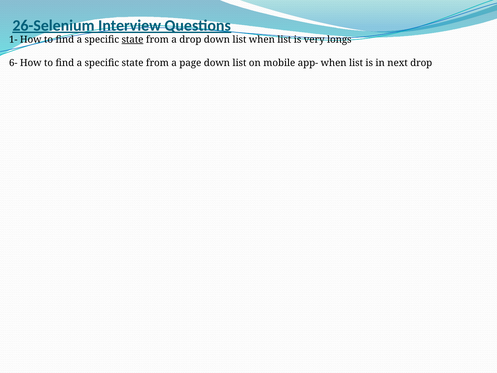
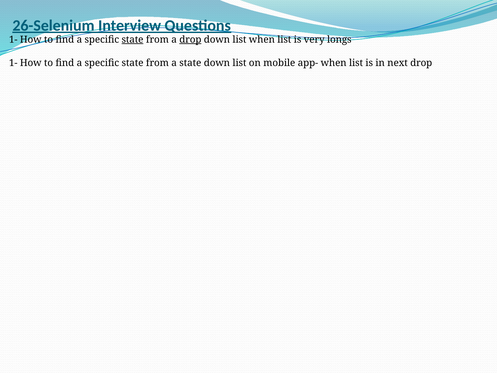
drop at (190, 40) underline: none -> present
6- at (13, 63): 6- -> 1-
a page: page -> state
